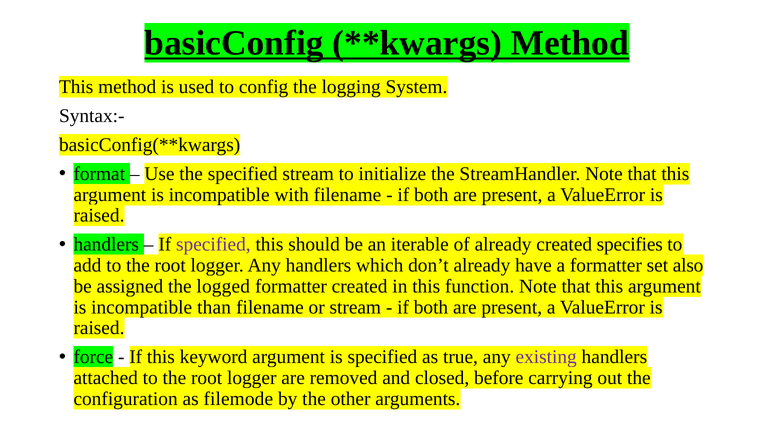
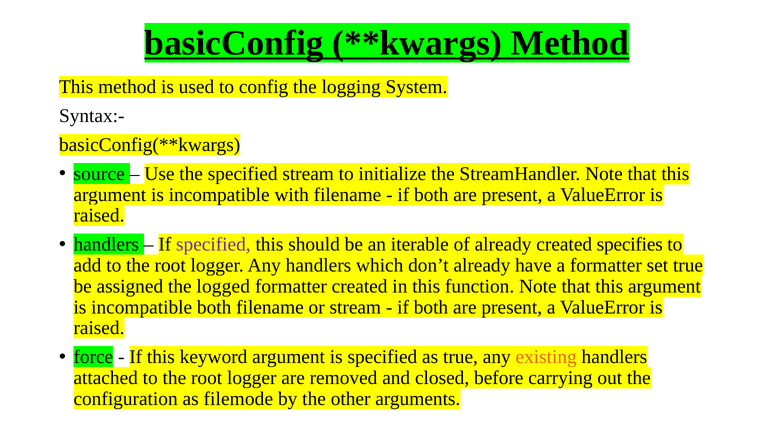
format: format -> source
set also: also -> true
incompatible than: than -> both
existing colour: purple -> orange
